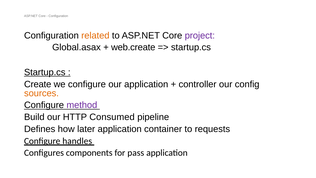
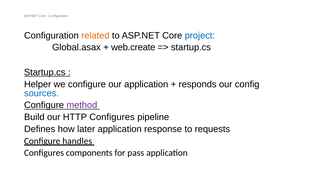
project colour: purple -> blue
Create: Create -> Helper
controller: controller -> responds
sources colour: orange -> blue
HTTP Consumed: Consumed -> Configures
container: container -> response
